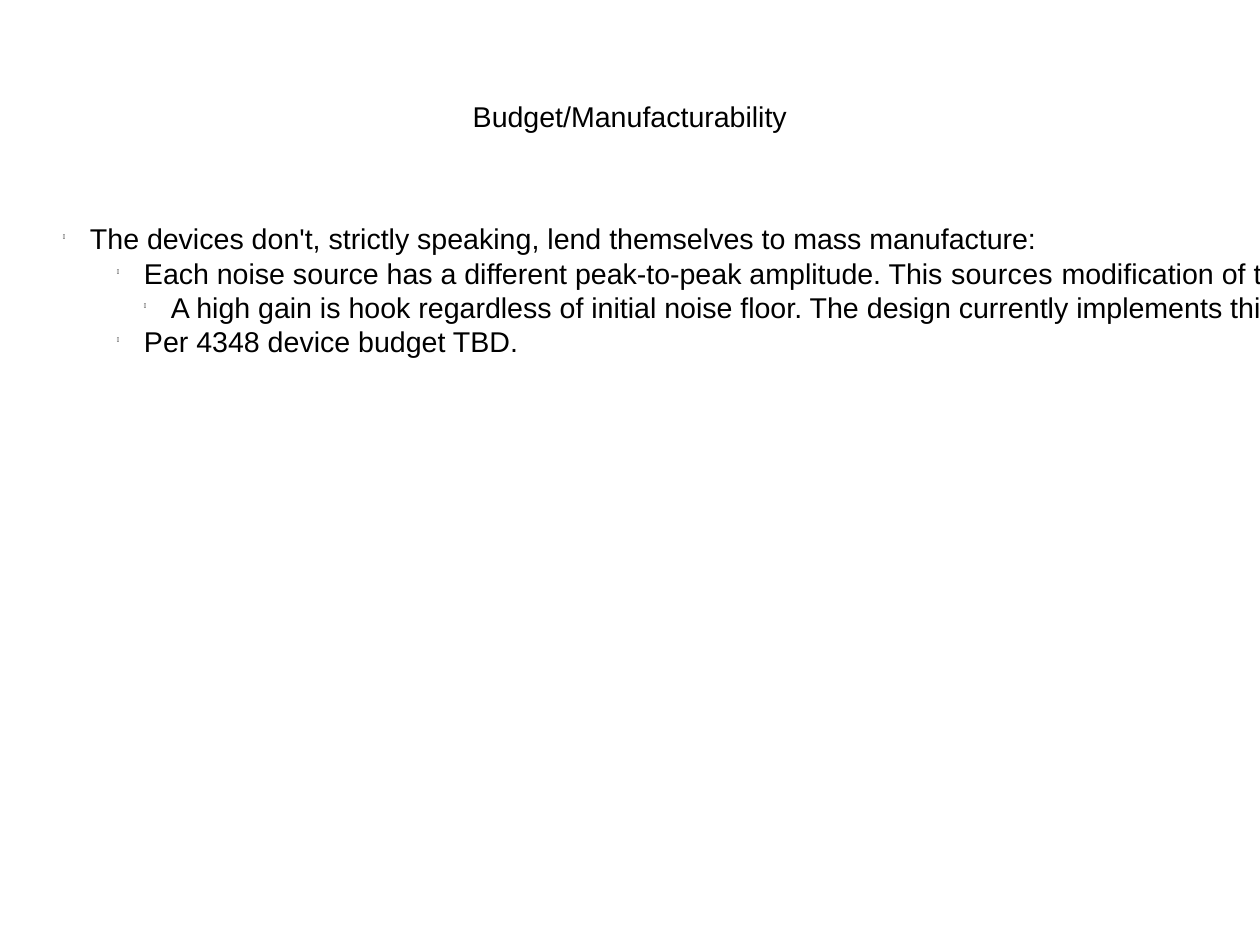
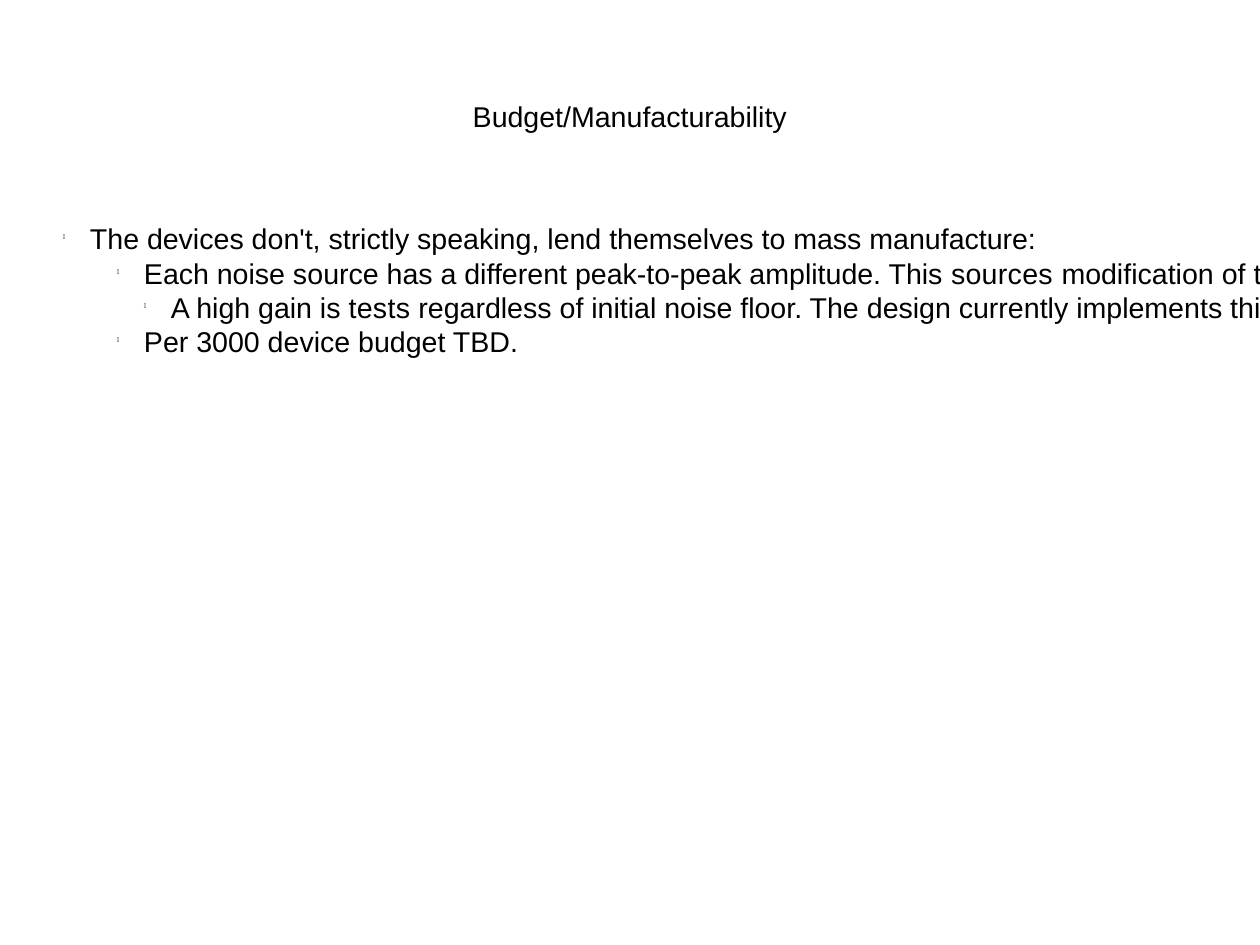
hook: hook -> tests
4348: 4348 -> 3000
